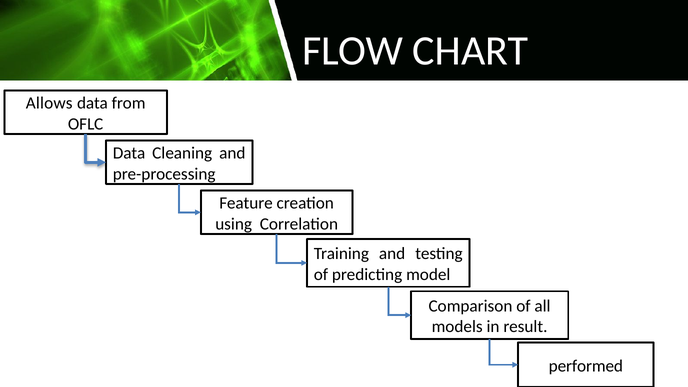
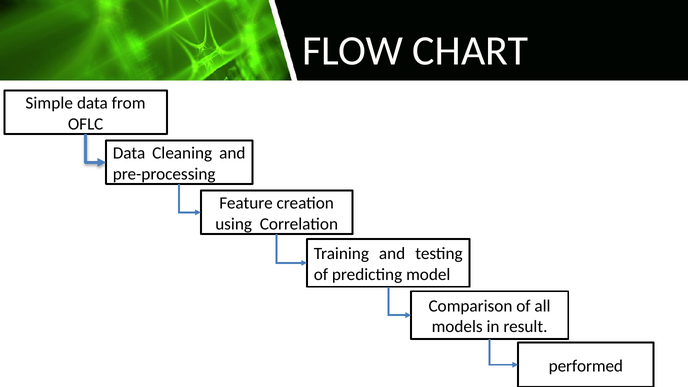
Allows: Allows -> Simple
